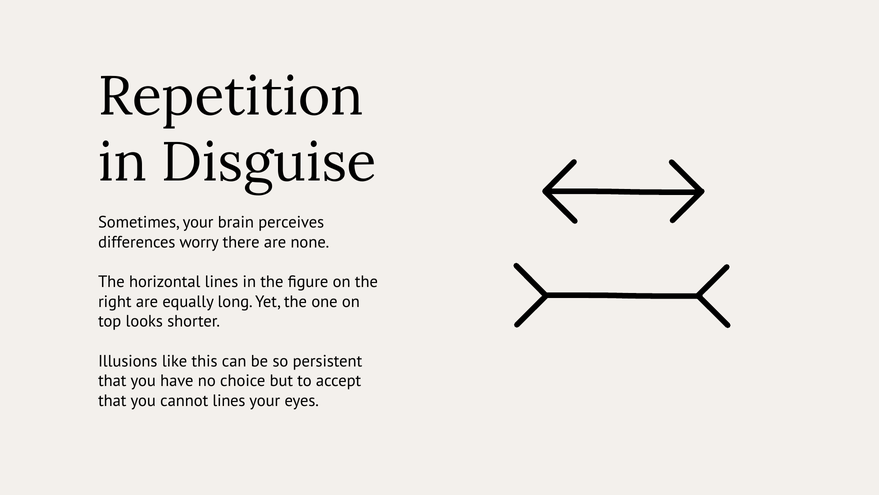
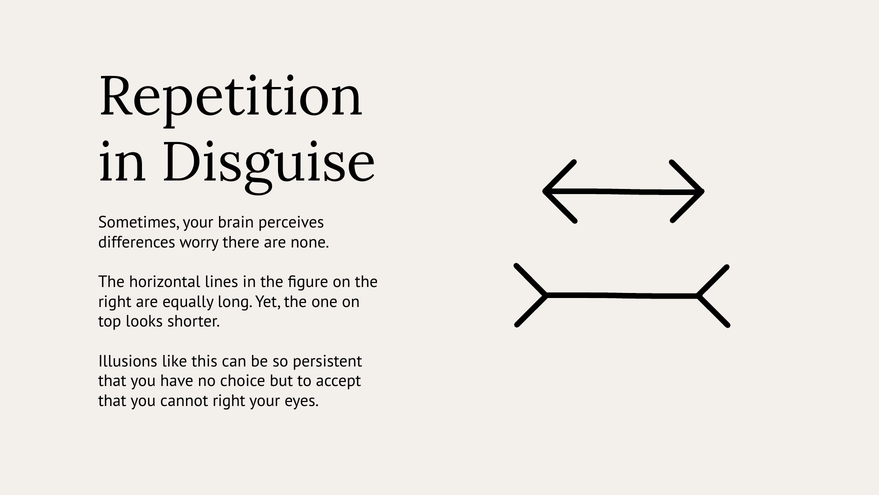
cannot lines: lines -> right
